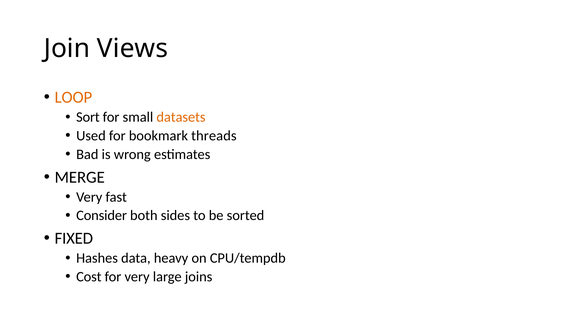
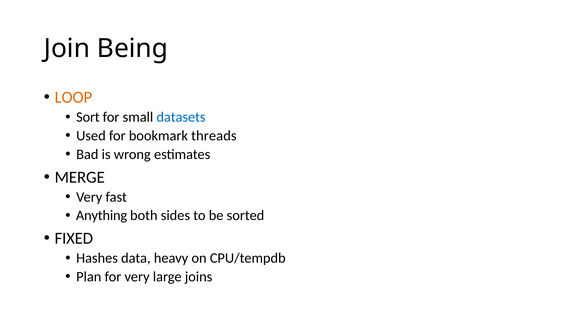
Views: Views -> Being
datasets colour: orange -> blue
Consider: Consider -> Anything
Cost: Cost -> Plan
